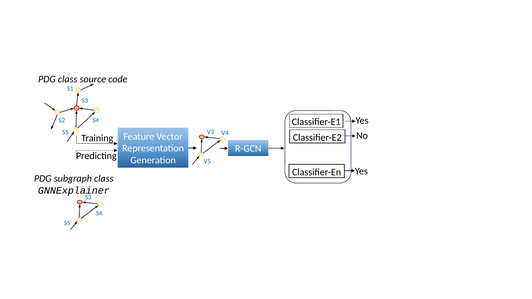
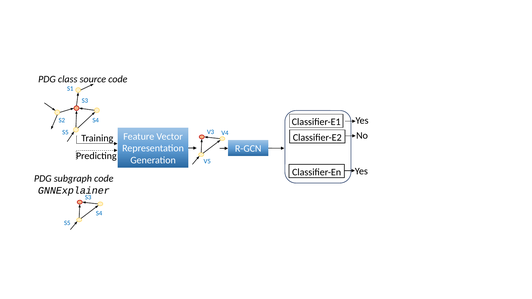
subgraph class: class -> code
